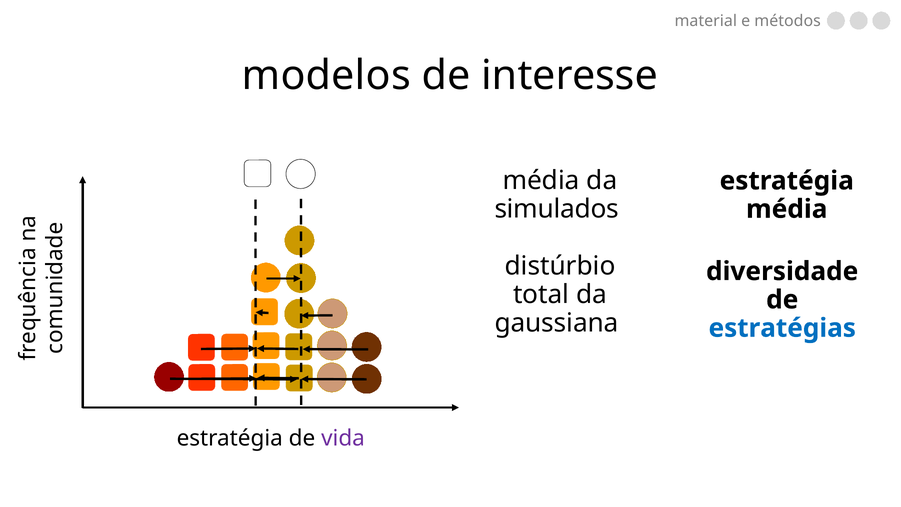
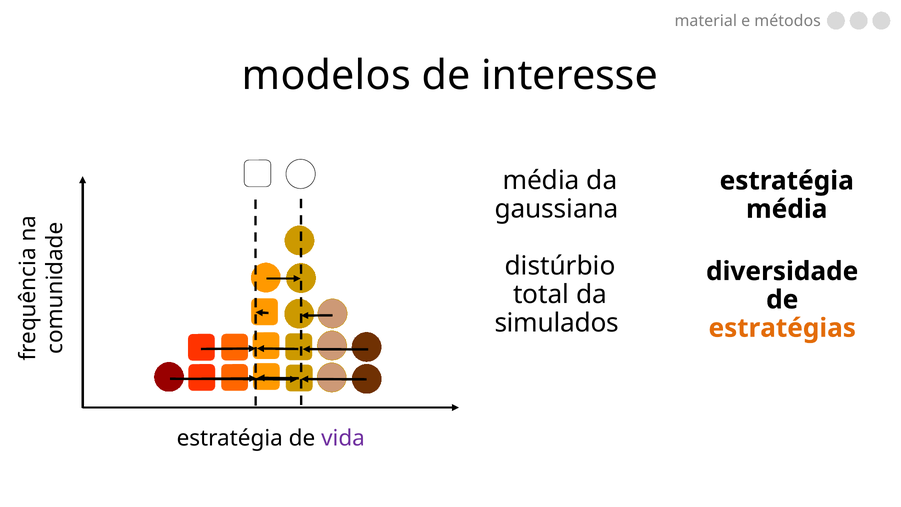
simulados: simulados -> gaussiana
gaussiana: gaussiana -> simulados
estratégias colour: blue -> orange
